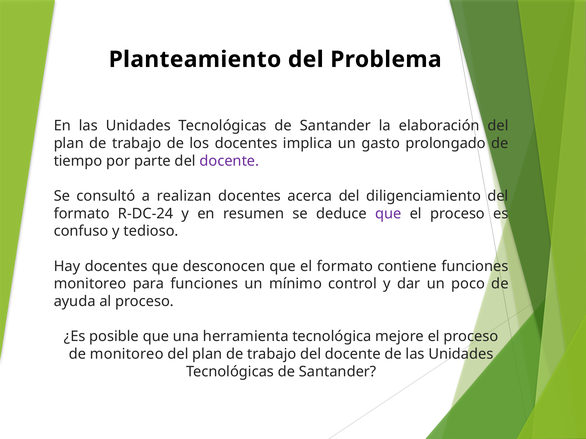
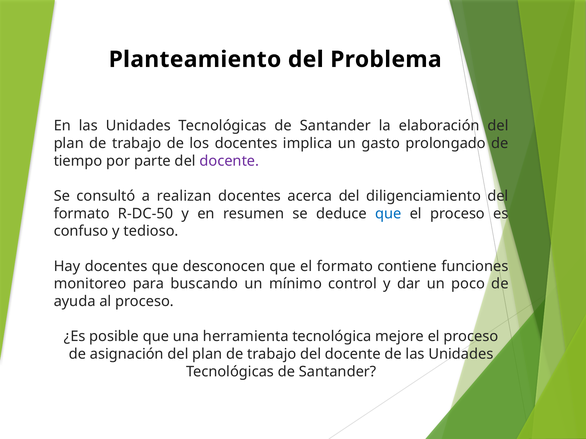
R-DC-24: R-DC-24 -> R-DC-50
que at (388, 214) colour: purple -> blue
para funciones: funciones -> buscando
de monitoreo: monitoreo -> asignación
